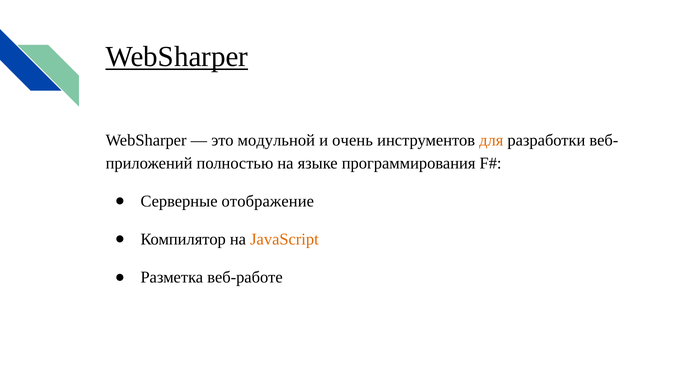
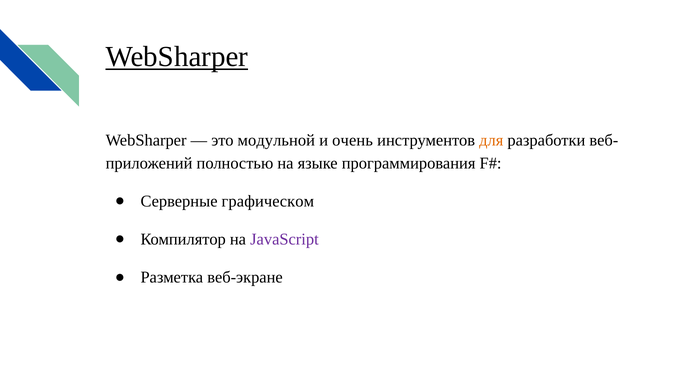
отображение: отображение -> графическом
JavaScript colour: orange -> purple
веб-работе: веб-работе -> веб-экране
